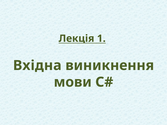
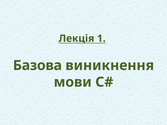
Вхідна: Вхідна -> Базова
